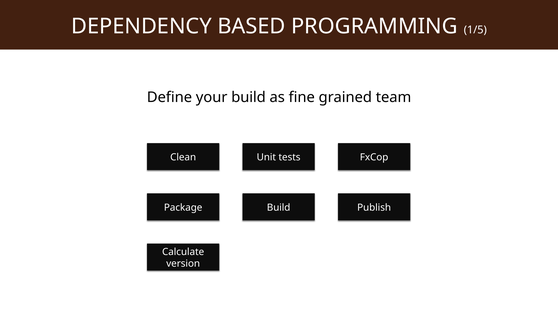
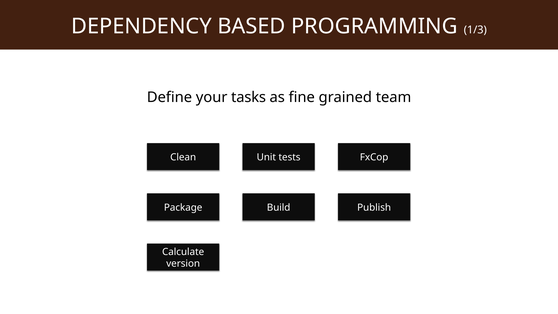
1/5: 1/5 -> 1/3
your build: build -> tasks
